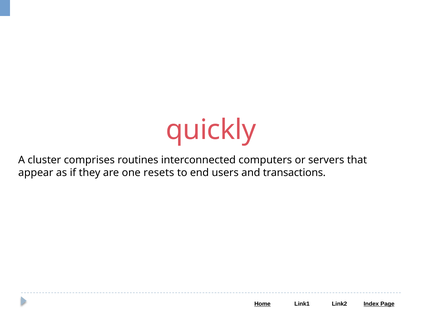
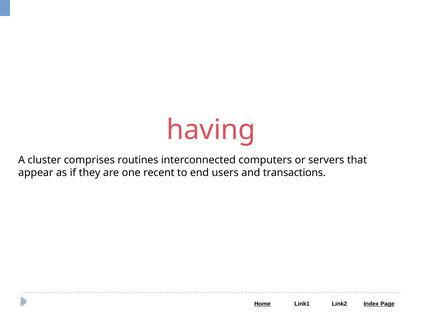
quickly: quickly -> having
resets: resets -> recent
